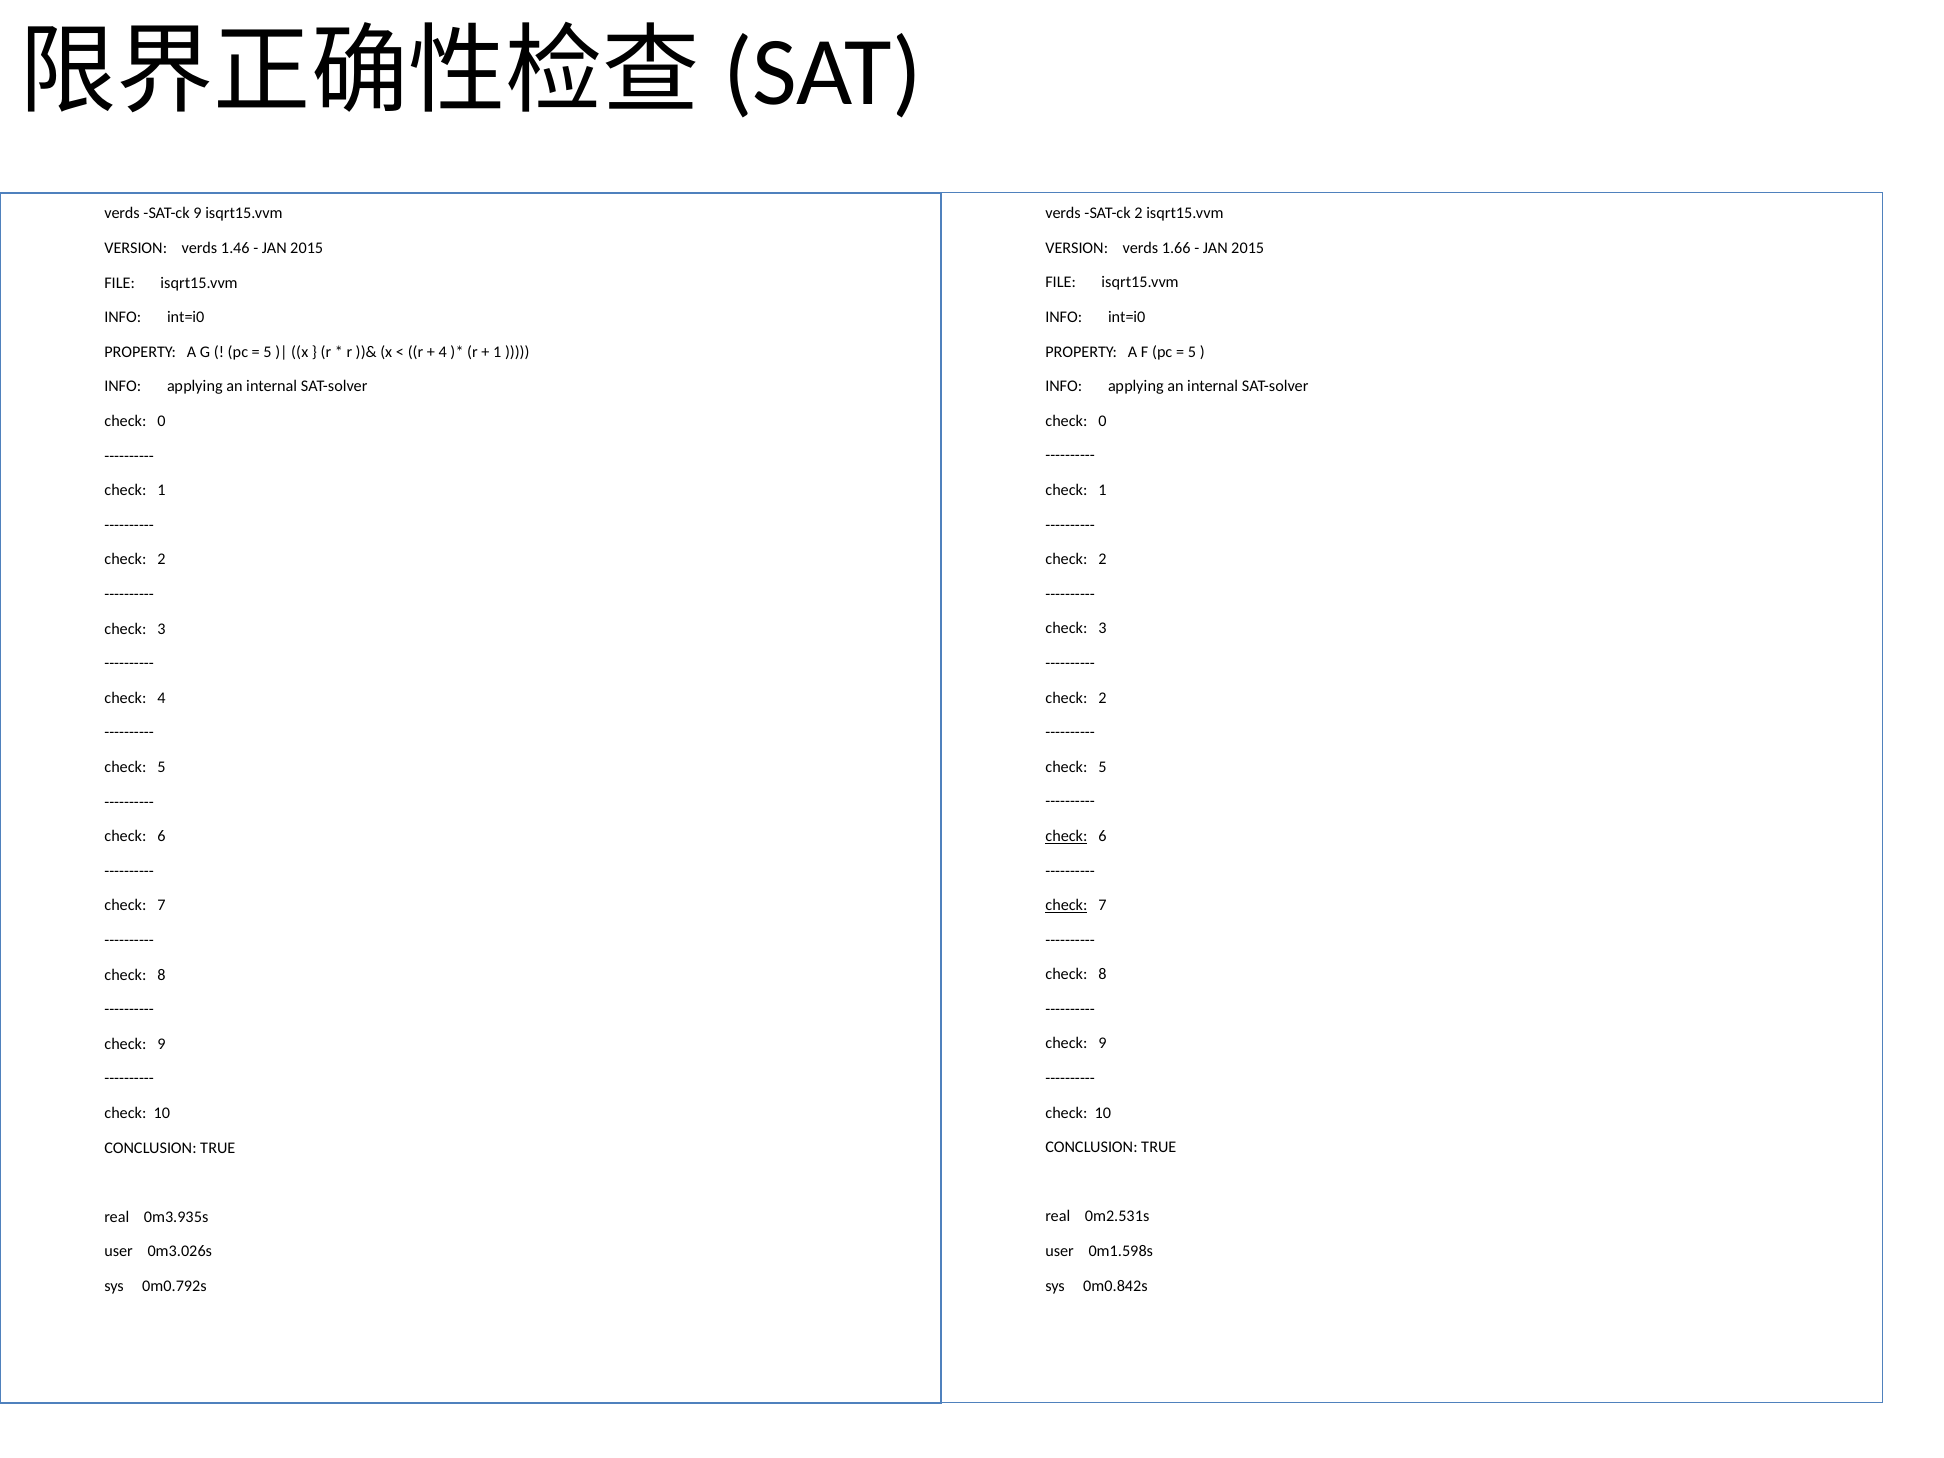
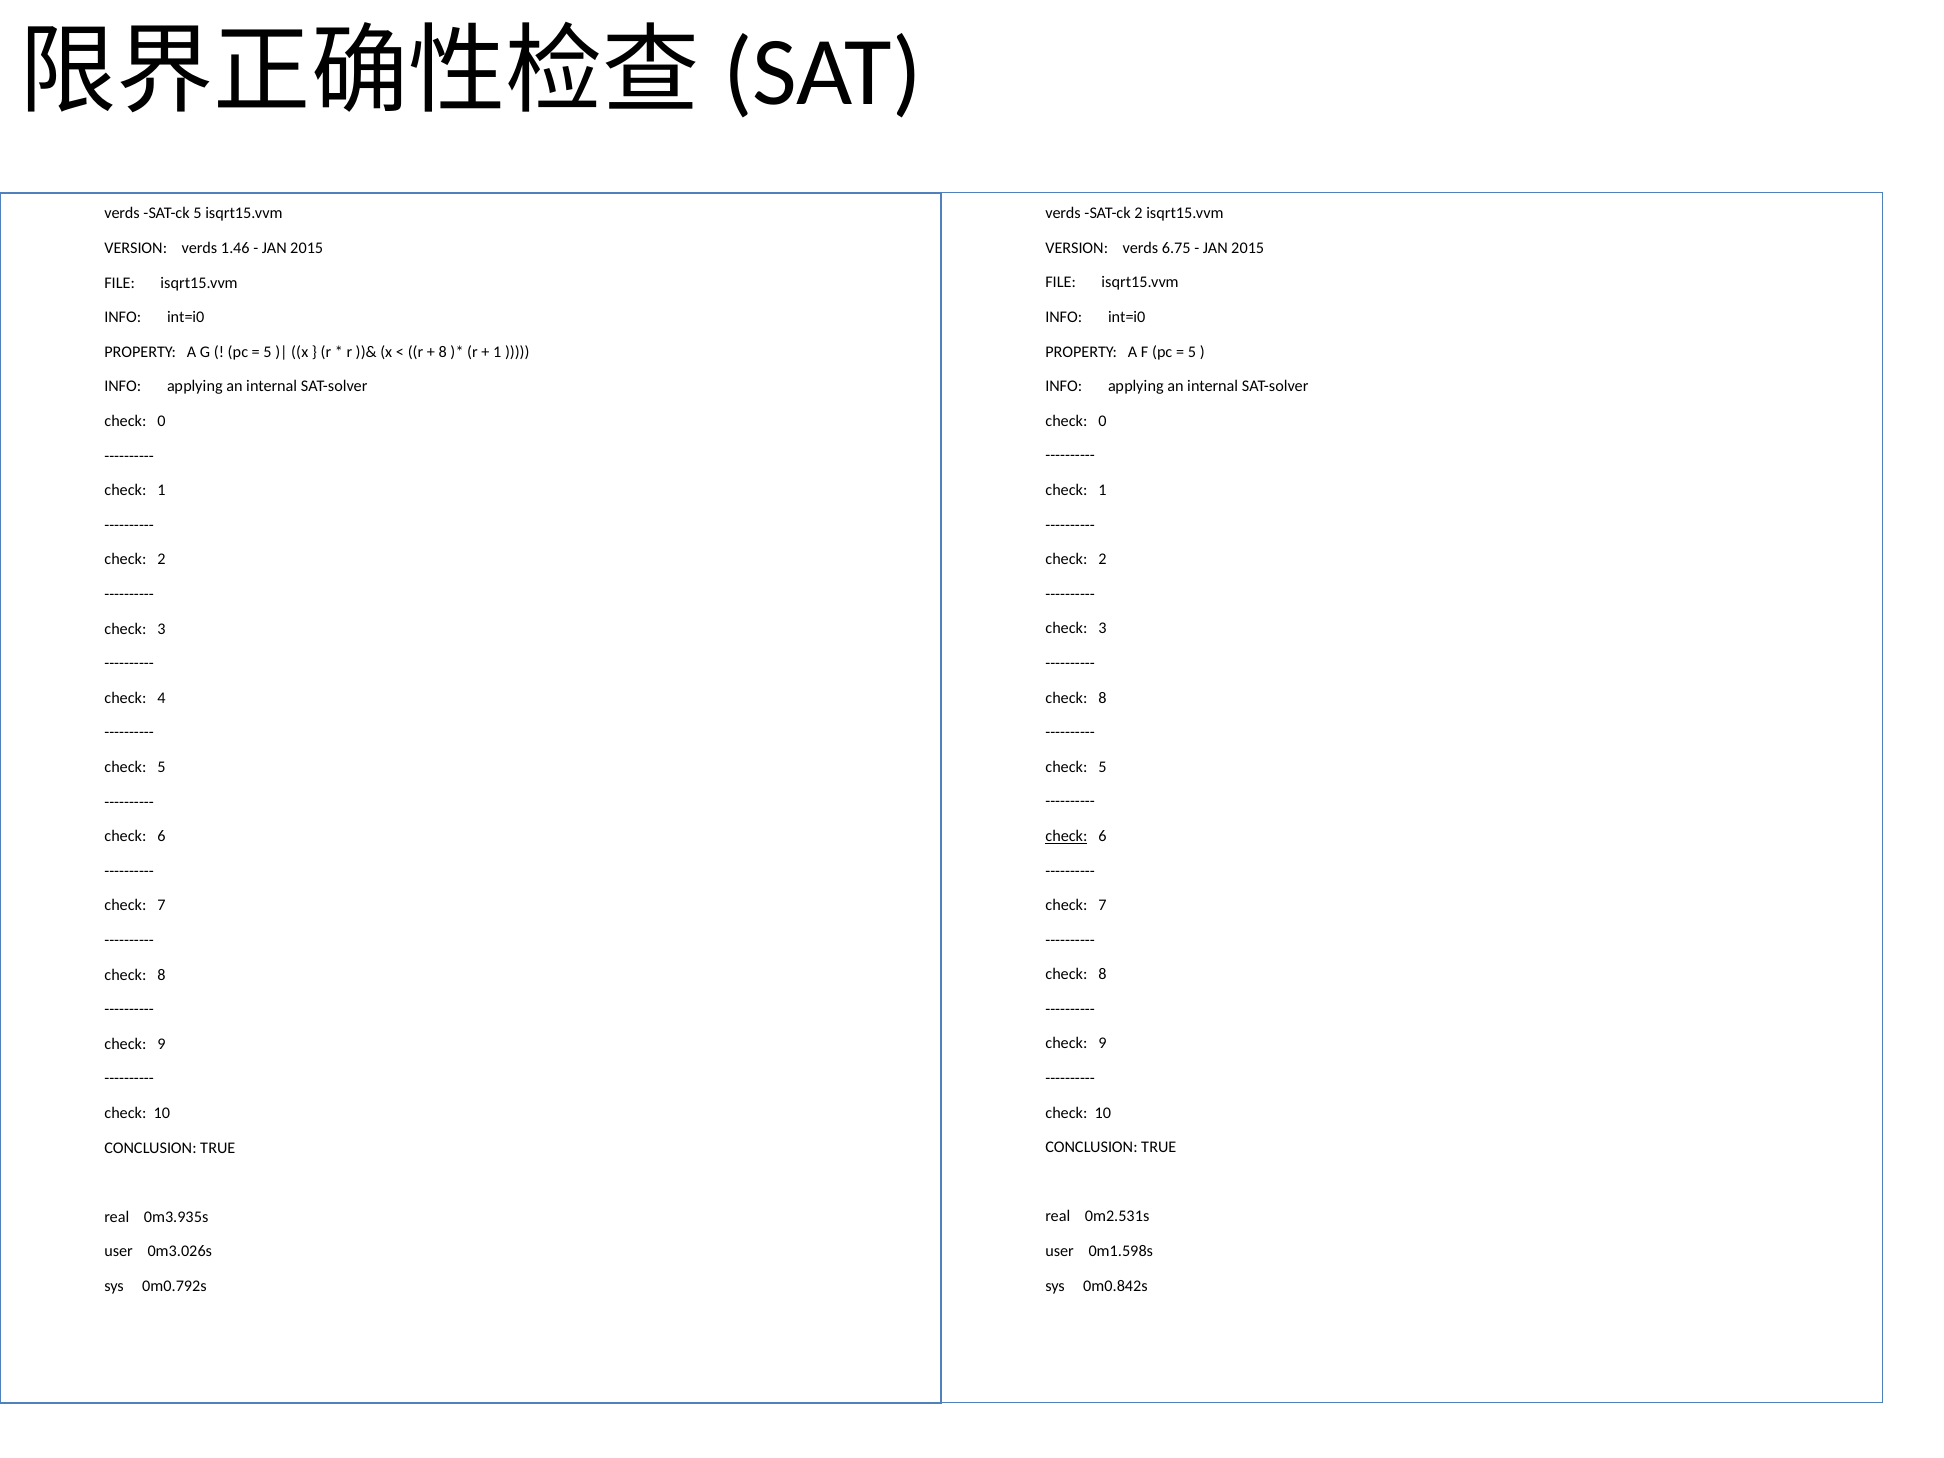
SAT-ck 9: 9 -> 5
1.66: 1.66 -> 6.75
4 at (443, 352): 4 -> 8
2 at (1102, 698): 2 -> 8
check at (1066, 905) underline: present -> none
